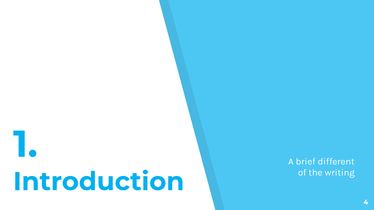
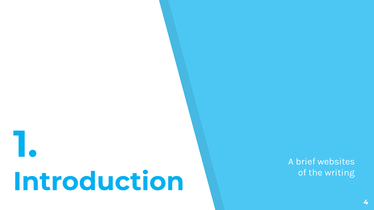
different: different -> websites
